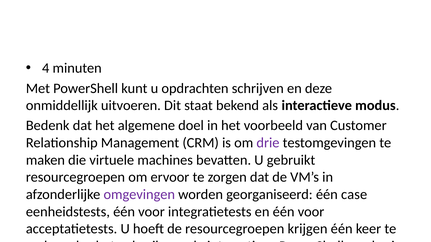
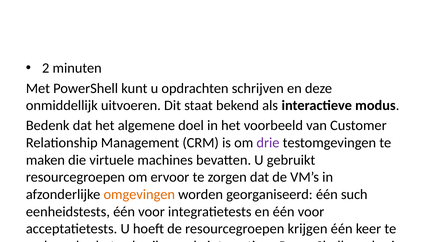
4: 4 -> 2
omgevingen colour: purple -> orange
één case: case -> such
